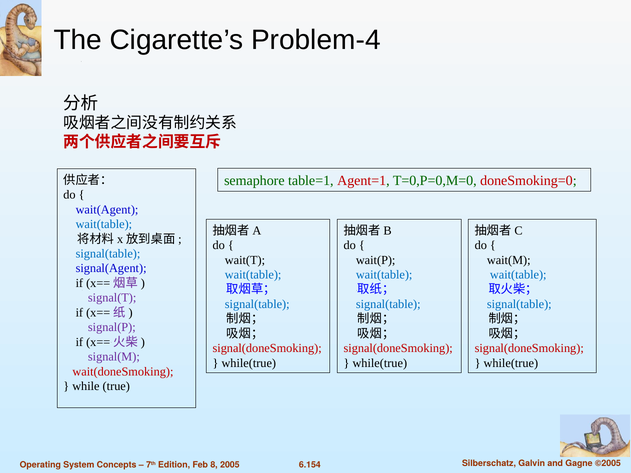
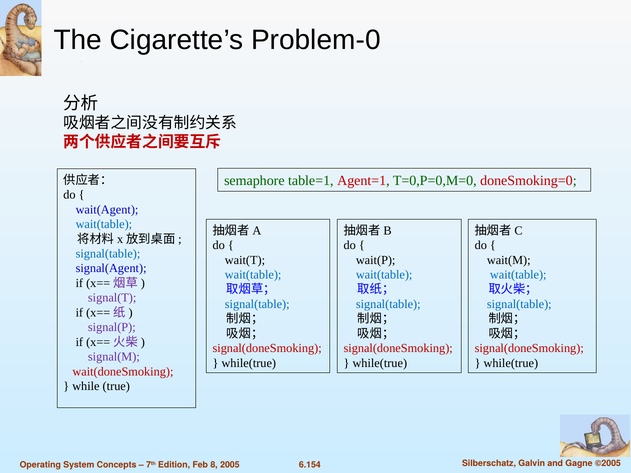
Problem-4: Problem-4 -> Problem-0
